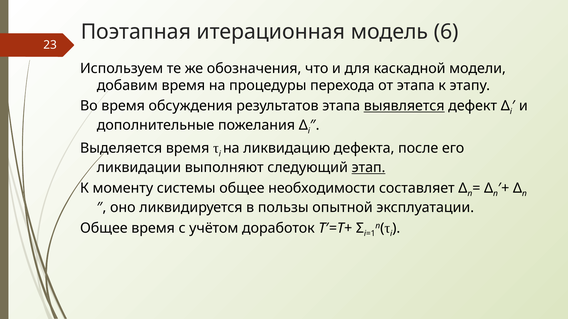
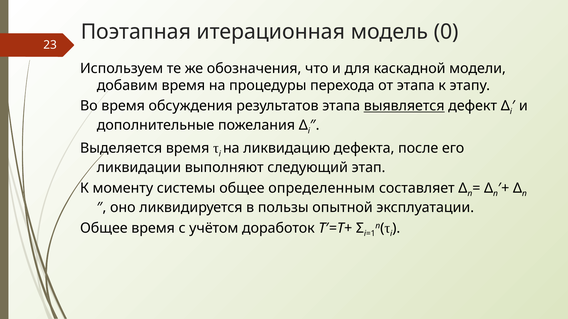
6: 6 -> 0
этап underline: present -> none
необходимости: необходимости -> определенным
